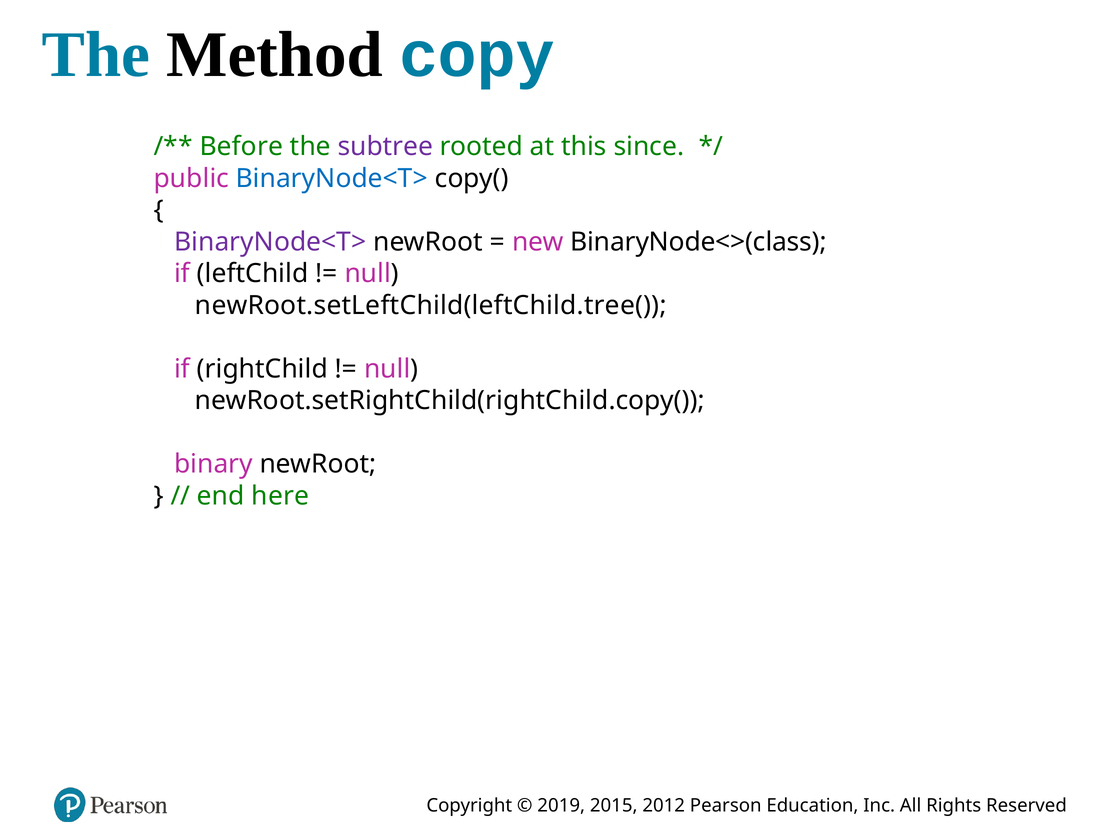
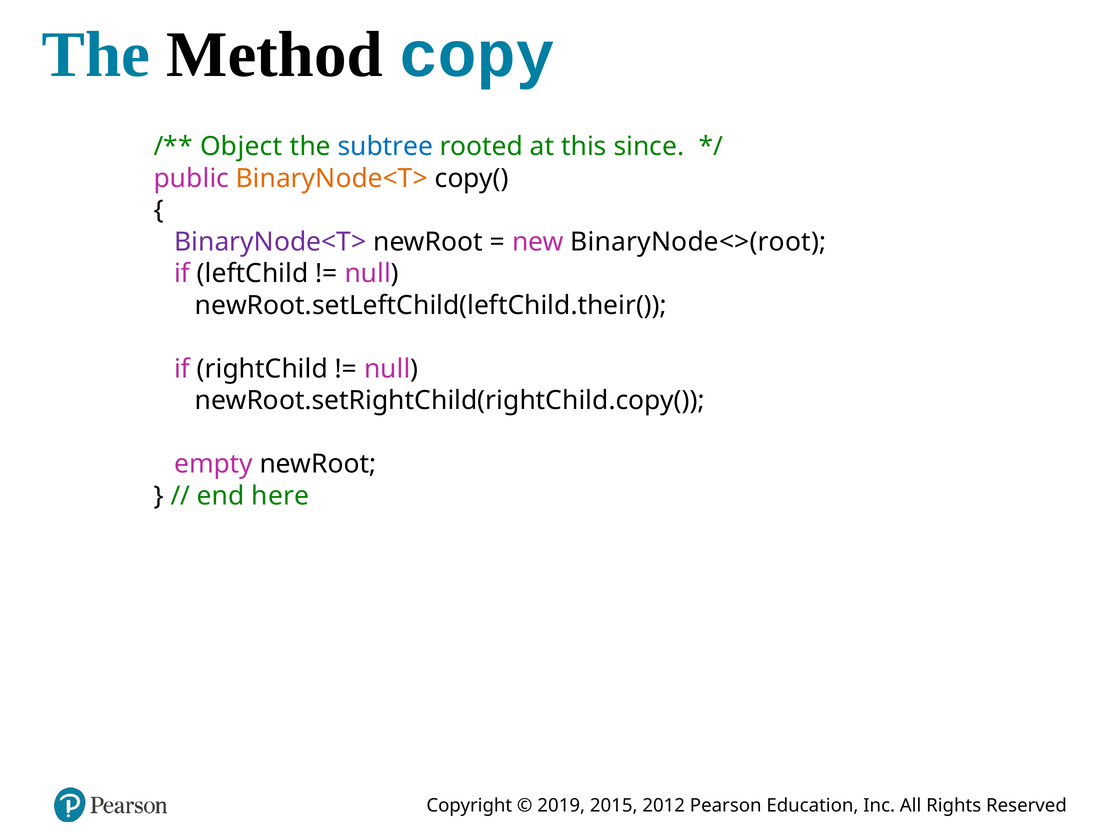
Before: Before -> Object
subtree colour: purple -> blue
BinaryNode<T> at (332, 178) colour: blue -> orange
BinaryNode<>(class: BinaryNode<>(class -> BinaryNode<>(root
newRoot.setLeftChild(leftChild.tree(: newRoot.setLeftChild(leftChild.tree( -> newRoot.setLeftChild(leftChild.their(
binary: binary -> empty
